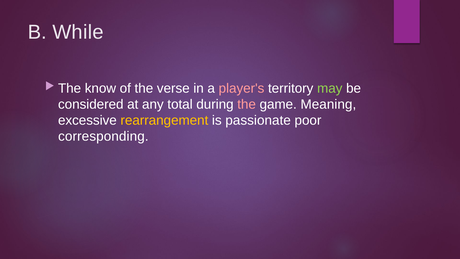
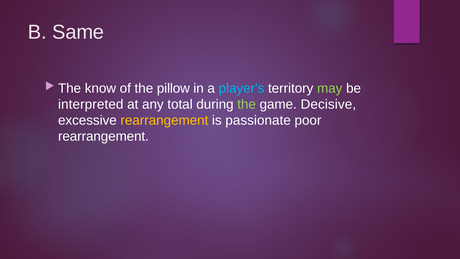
While: While -> Same
verse: verse -> pillow
player's colour: pink -> light blue
considered: considered -> interpreted
the at (247, 104) colour: pink -> light green
Meaning: Meaning -> Decisive
corresponding at (103, 136): corresponding -> rearrangement
